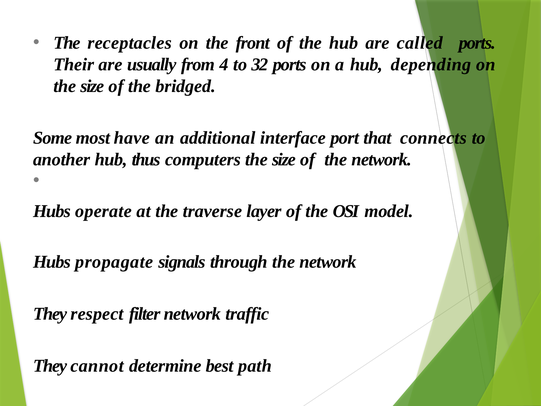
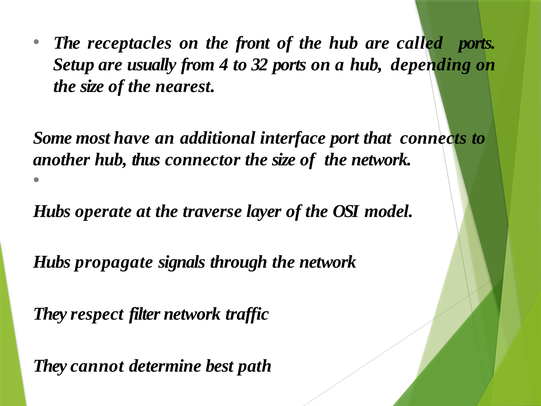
Their: Their -> Setup
bridged: bridged -> nearest
computers: computers -> connector
